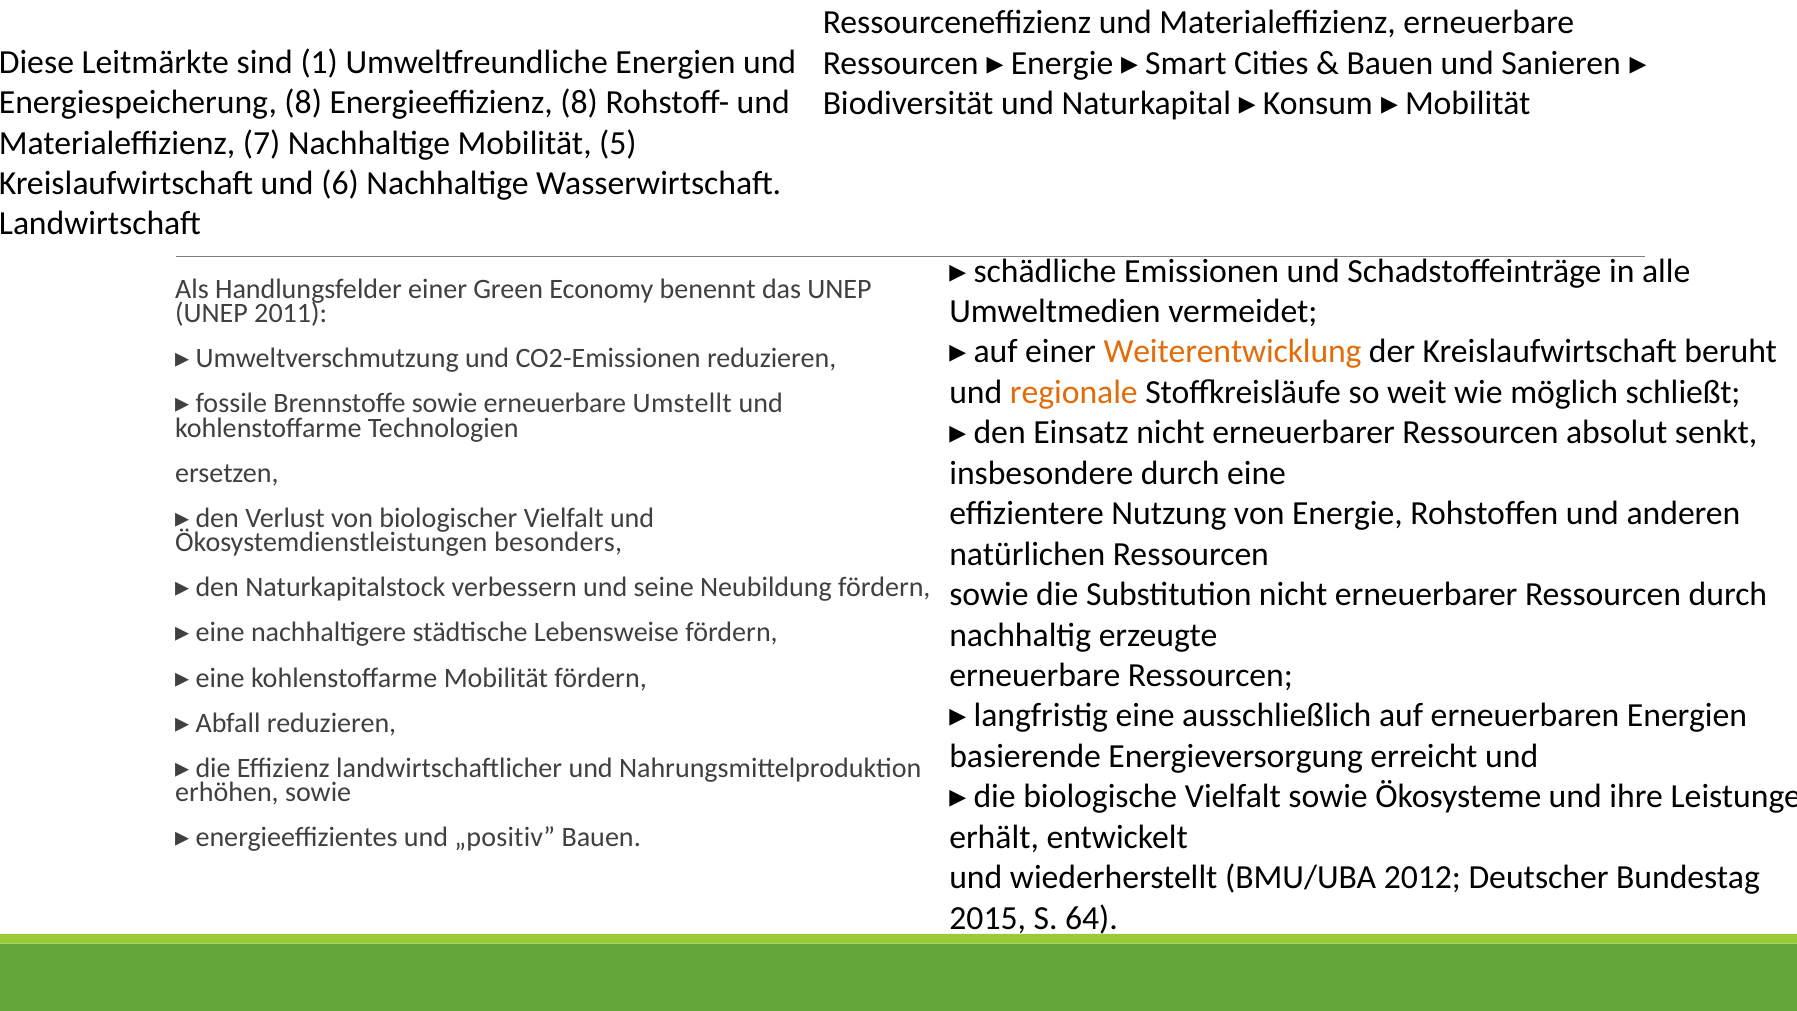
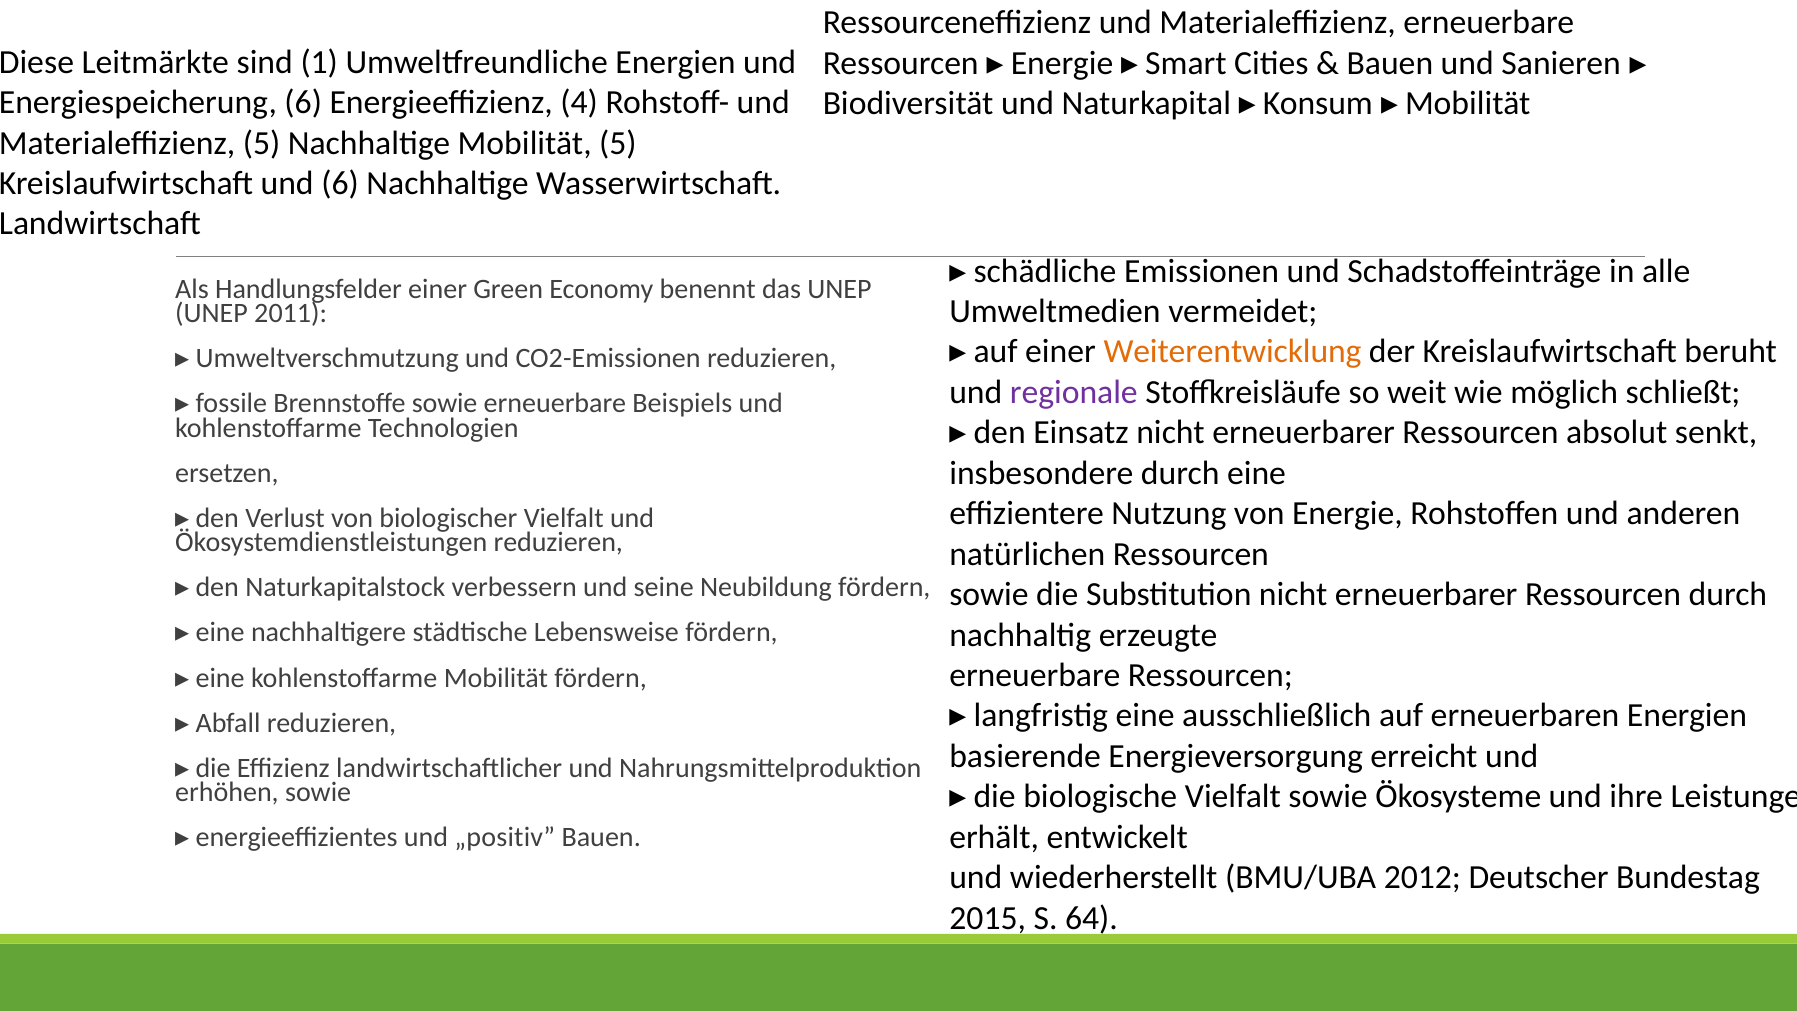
Energiespeicherung 8: 8 -> 6
Energieeffizienz 8: 8 -> 4
Materialeffizienz 7: 7 -> 5
regionale colour: orange -> purple
Umstellt: Umstellt -> Beispiels
Ökosystemdienstleistungen besonders: besonders -> reduzieren
